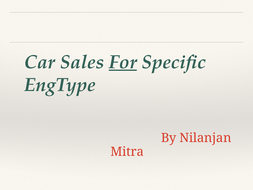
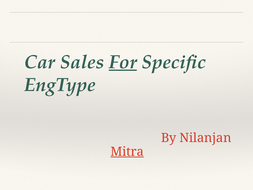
Mitra underline: none -> present
